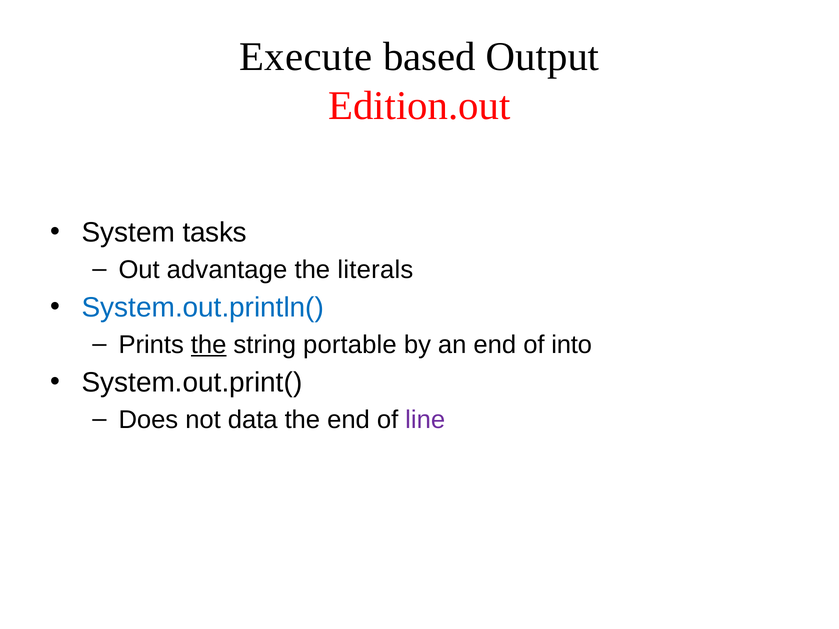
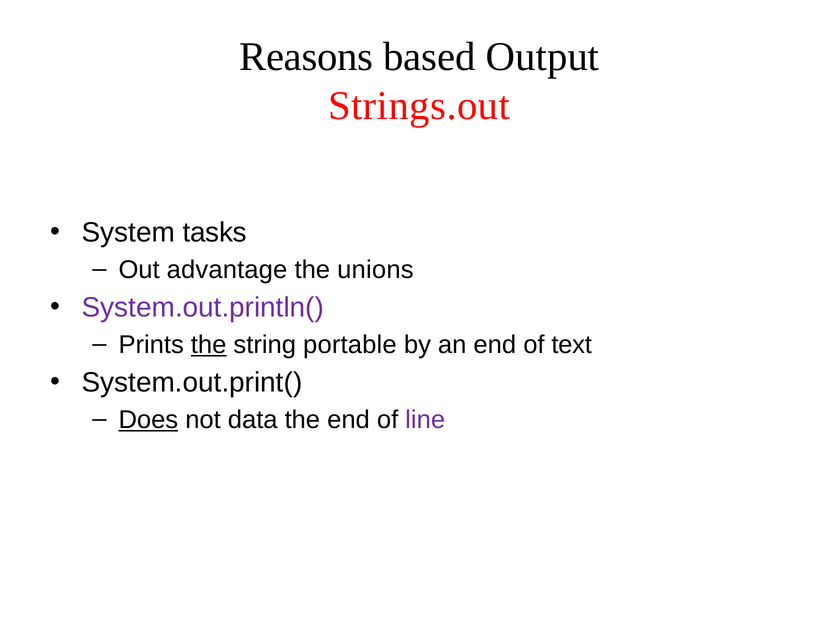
Execute: Execute -> Reasons
Edition.out: Edition.out -> Strings.out
literals: literals -> unions
System.out.println( colour: blue -> purple
into: into -> text
Does underline: none -> present
